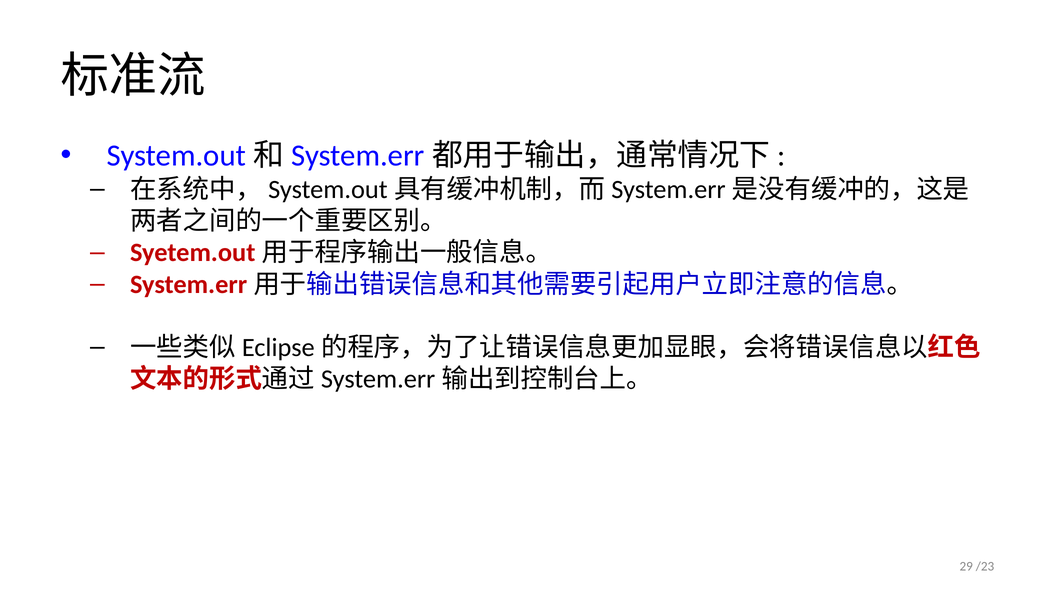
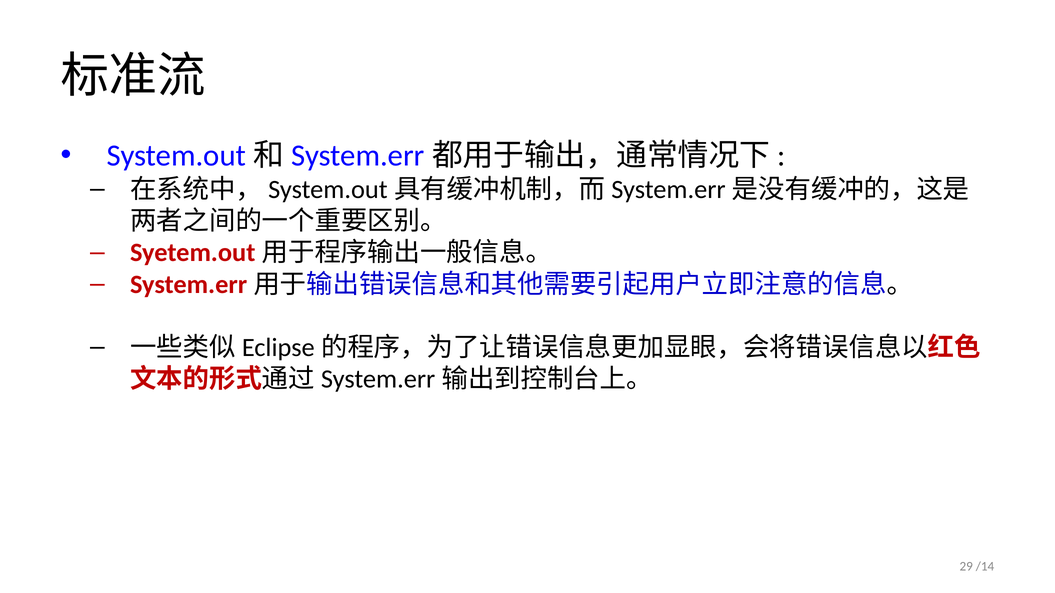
/23: /23 -> /14
